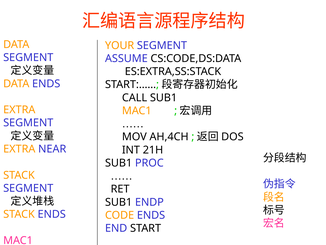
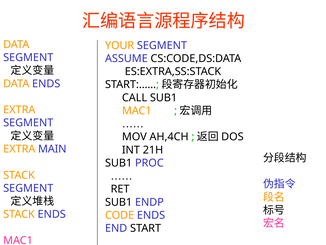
NEAR: NEAR -> MAIN
